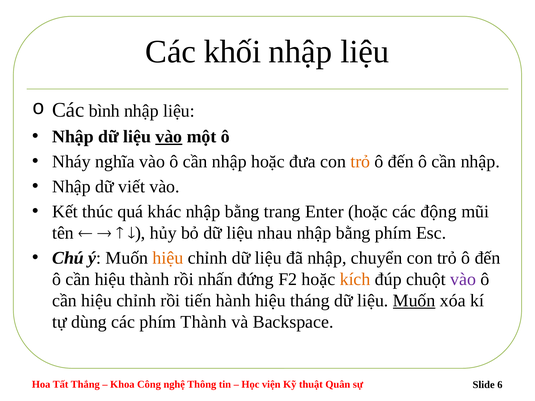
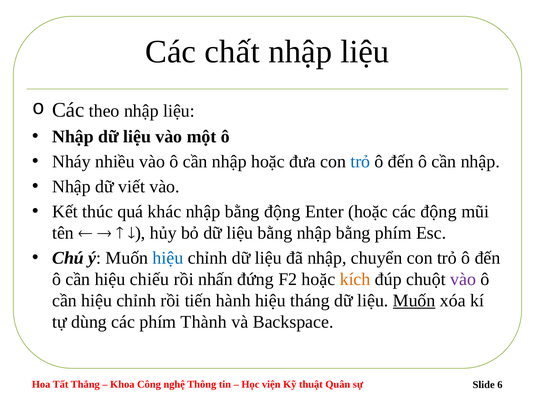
khối: khối -> chất
bình: bình -> theo
vào at (169, 137) underline: present -> none
nghĩa: nghĩa -> nhiều
trỏ at (360, 162) colour: orange -> blue
bằng trang: trang -> động
liệu nhau: nhau -> bằng
hiệu at (168, 258) colour: orange -> blue
hiệu thành: thành -> chiếu
